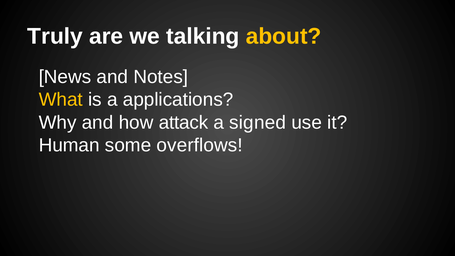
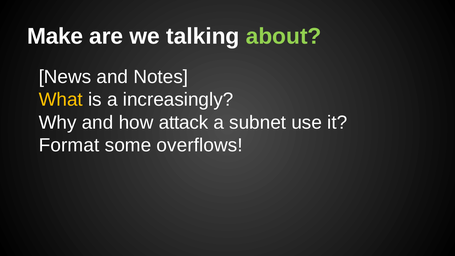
Truly: Truly -> Make
about colour: yellow -> light green
applications: applications -> increasingly
signed: signed -> subnet
Human: Human -> Format
